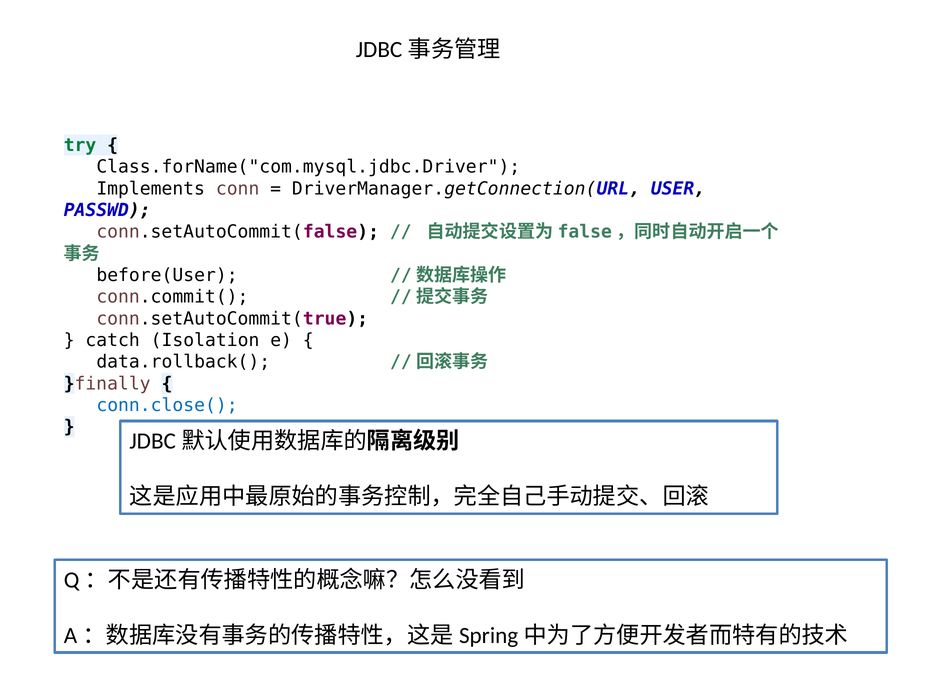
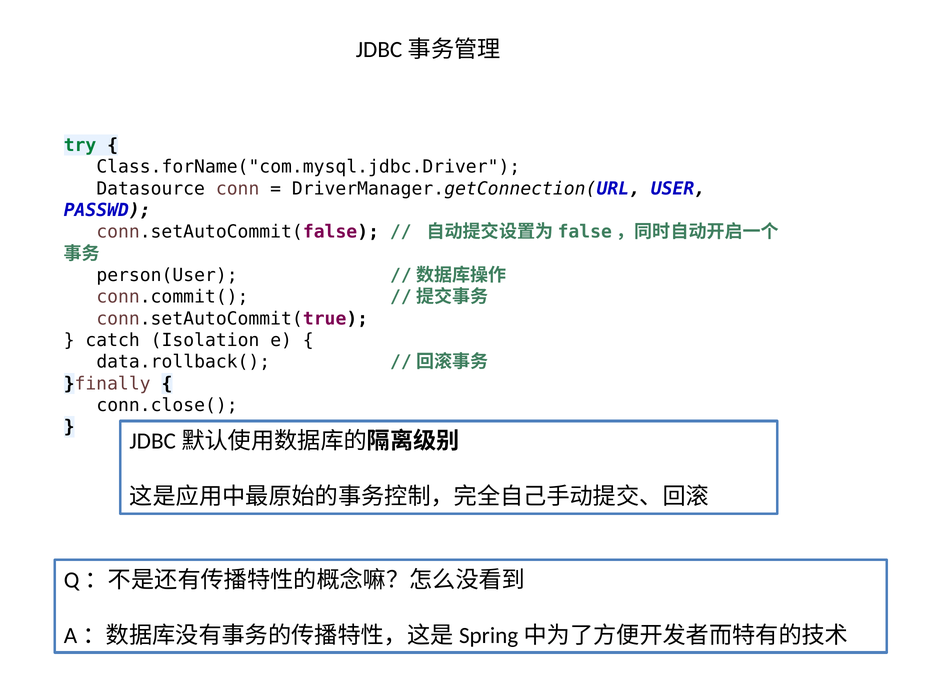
Implements: Implements -> Datasource
before(User: before(User -> person(User
conn.close( colour: blue -> black
